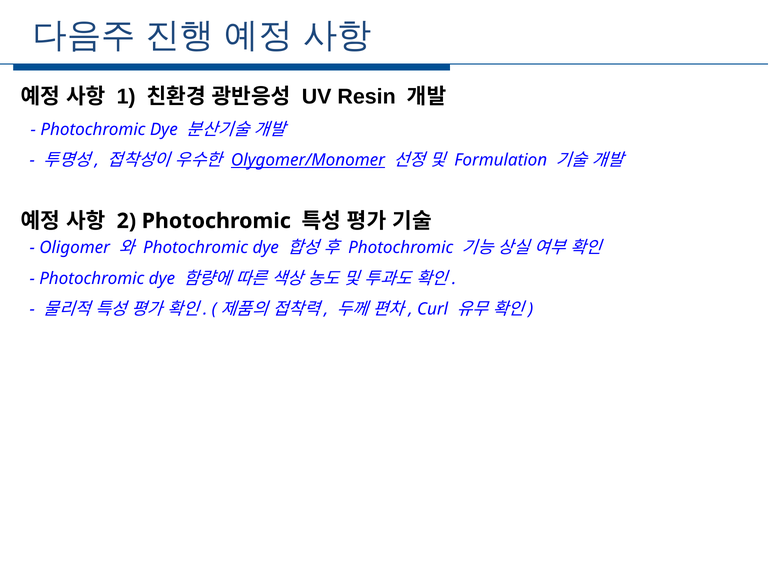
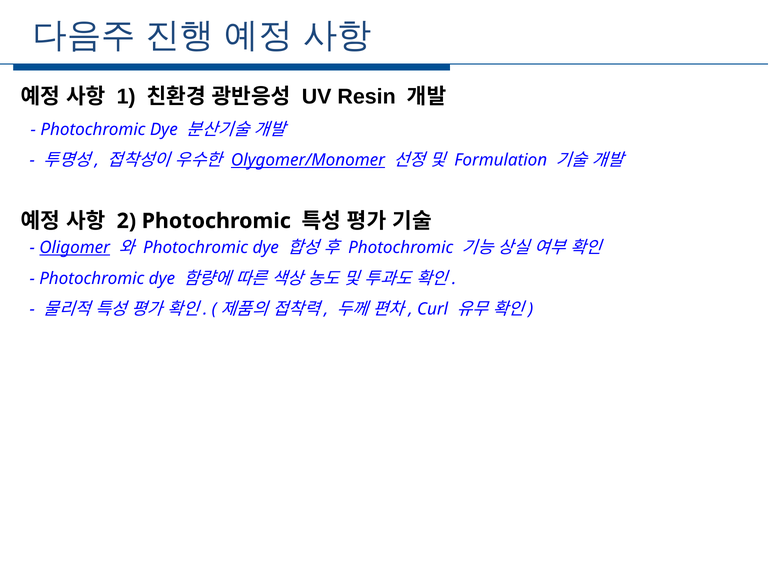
Oligomer underline: none -> present
